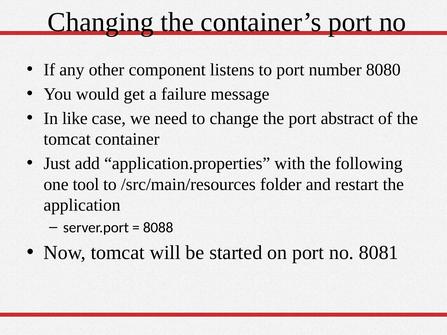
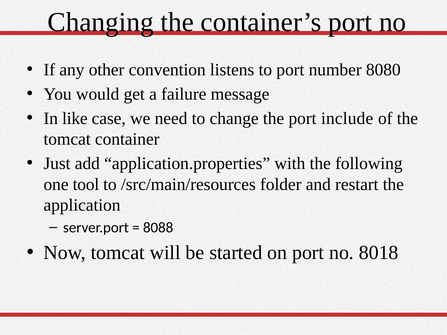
component: component -> convention
abstract: abstract -> include
8081: 8081 -> 8018
